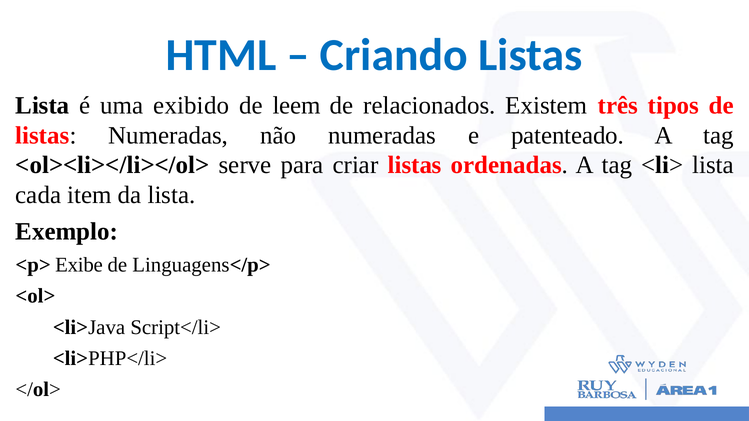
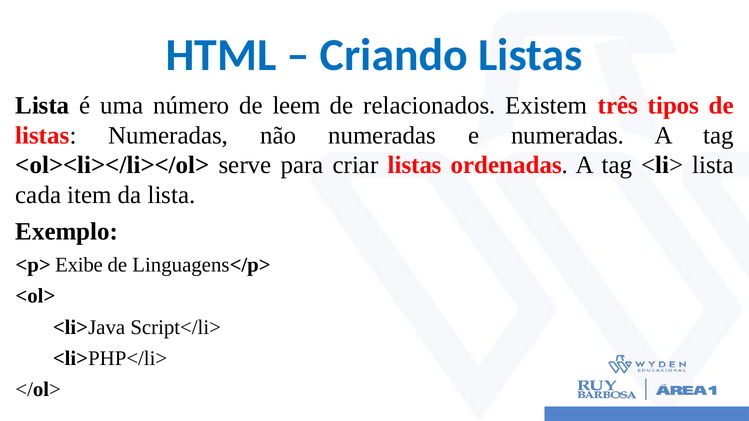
exibido: exibido -> número
e patenteado: patenteado -> numeradas
